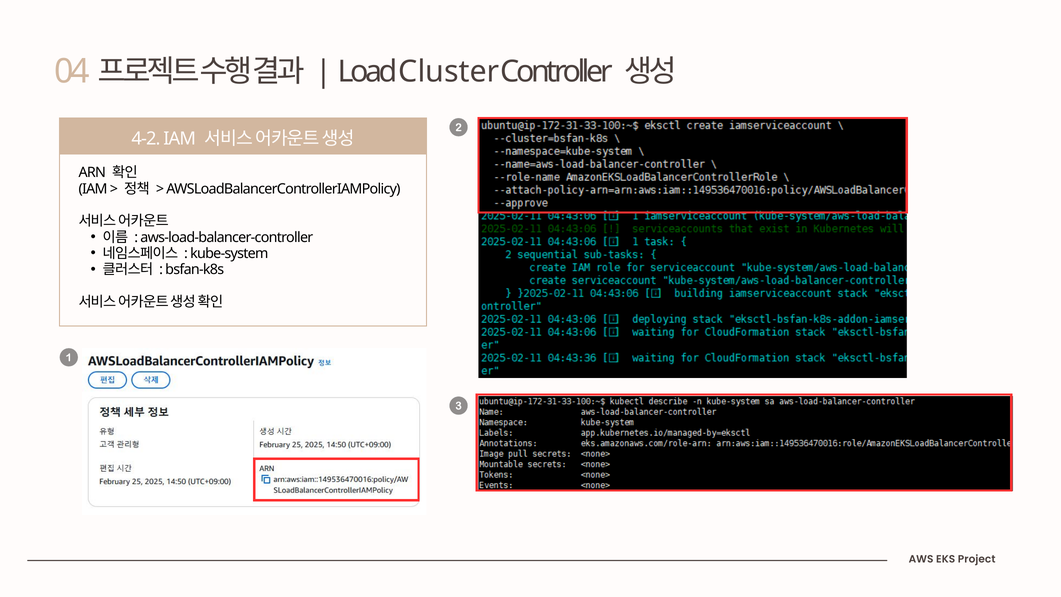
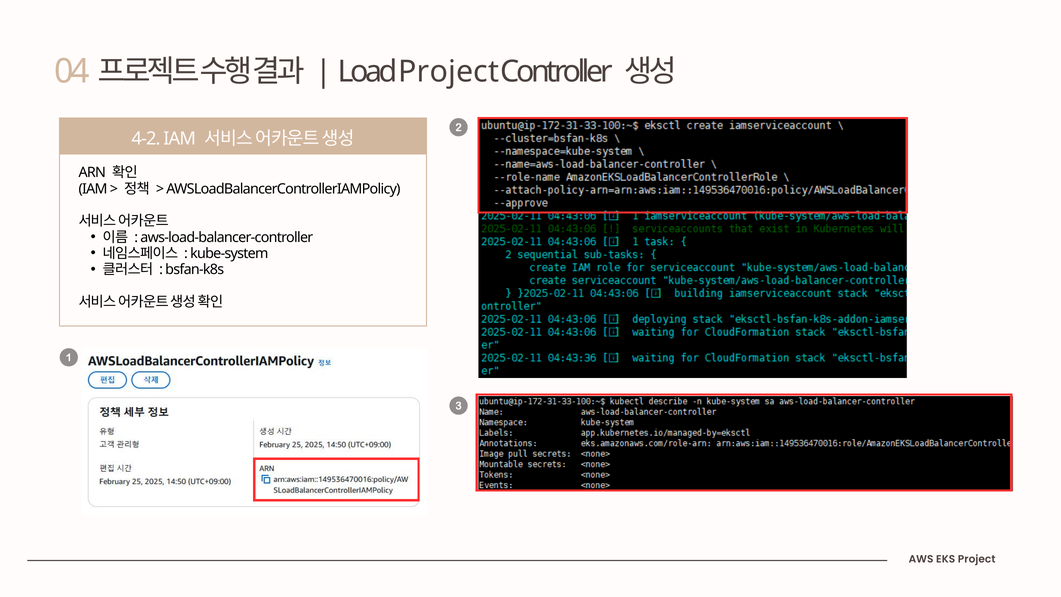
Load Cluster: Cluster -> Project
